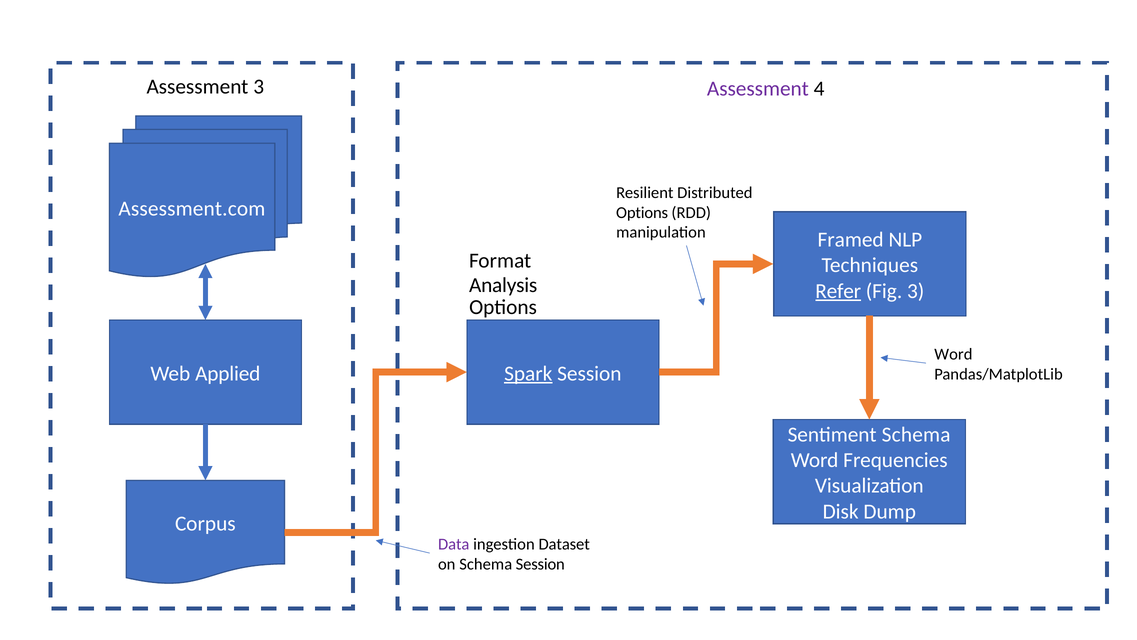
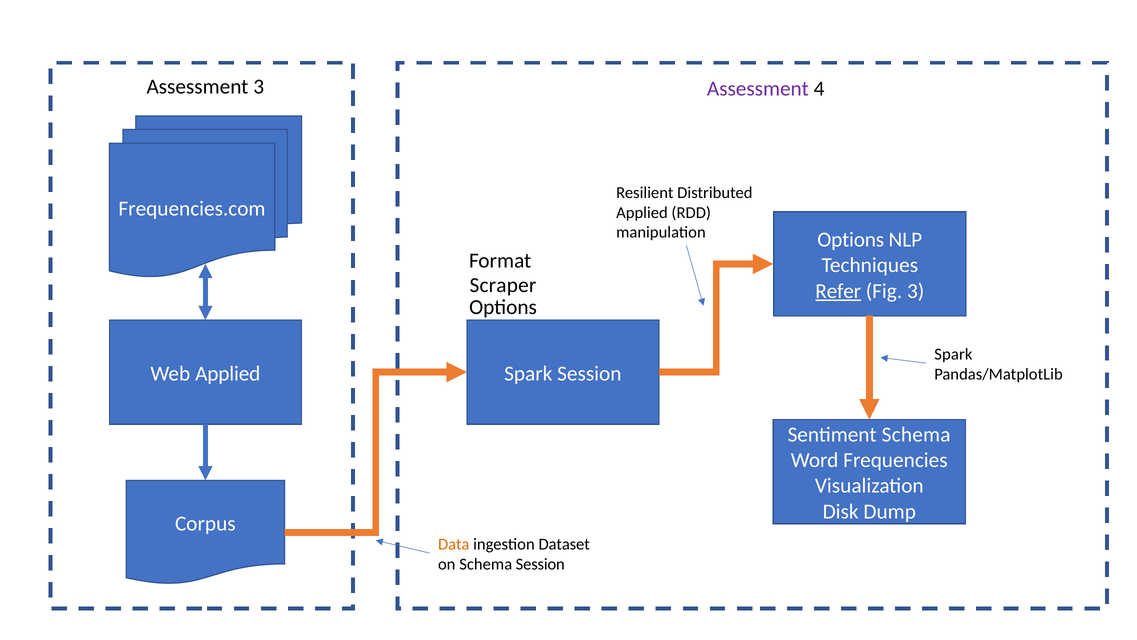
Assessment.com: Assessment.com -> Frequencies.com
Options at (642, 212): Options -> Applied
Framed at (851, 240): Framed -> Options
Analysis: Analysis -> Scraper
Word at (953, 354): Word -> Spark
Spark at (528, 373) underline: present -> none
Data colour: purple -> orange
